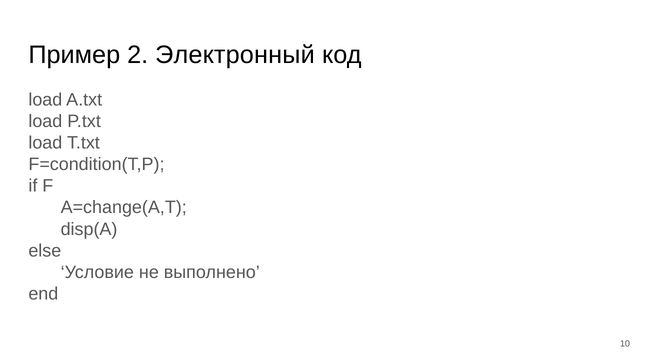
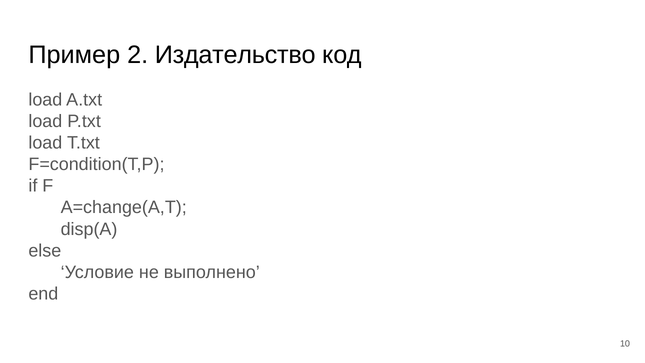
Электронный: Электронный -> Издательство
